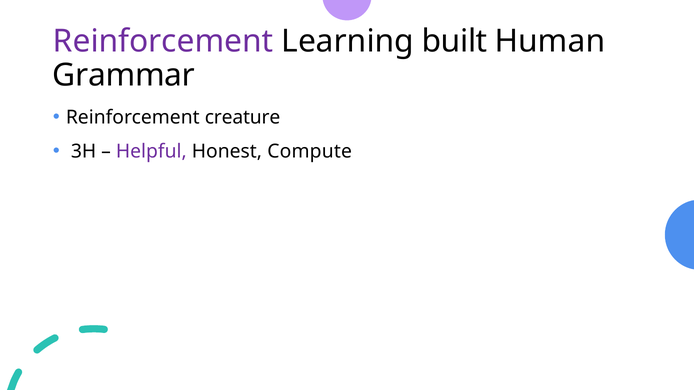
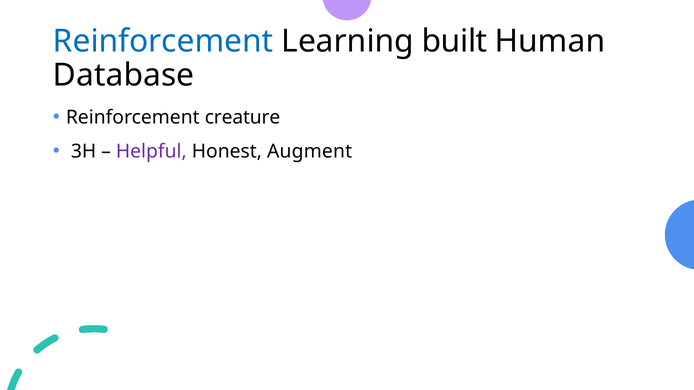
Reinforcement at (163, 41) colour: purple -> blue
Grammar: Grammar -> Database
Compute: Compute -> Augment
